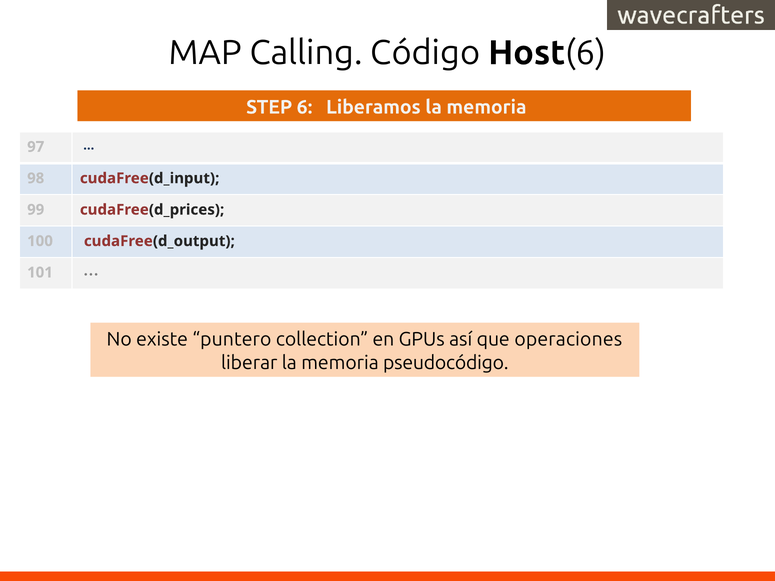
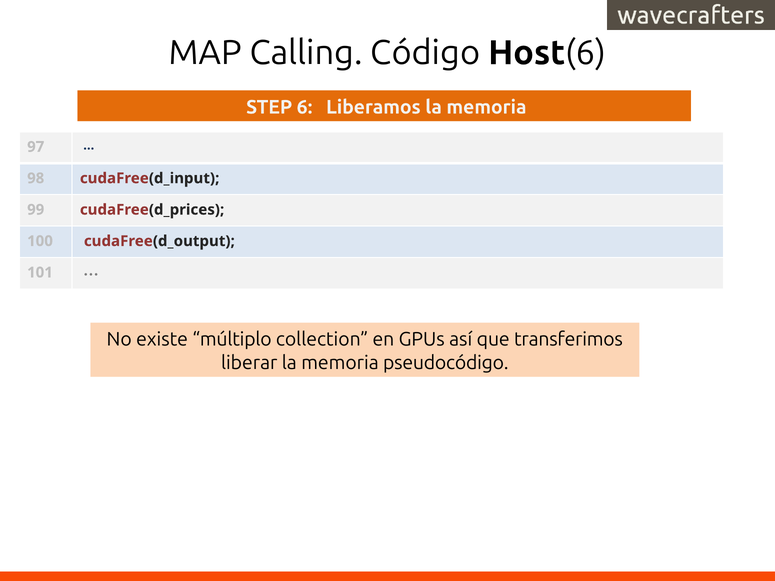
puntero: puntero -> múltiplo
operaciones: operaciones -> transferimos
